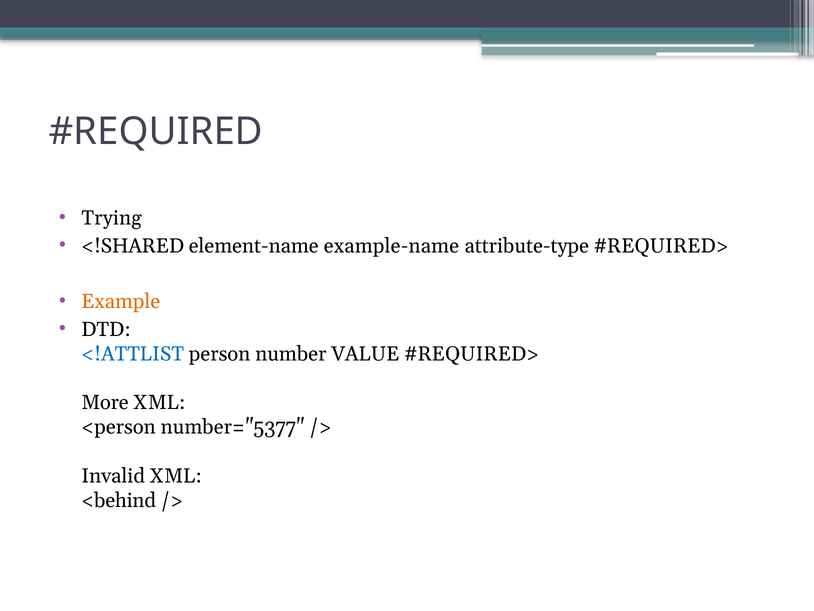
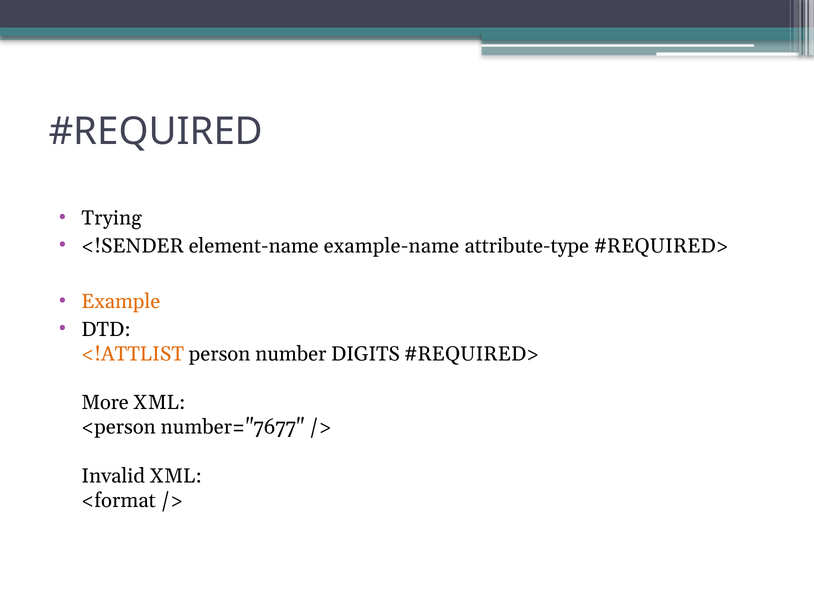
<!SHARED: <!SHARED -> <!SENDER
<!ATTLIST colour: blue -> orange
VALUE: VALUE -> DIGITS
number="5377: number="5377 -> number="7677
<behind: <behind -> <format
